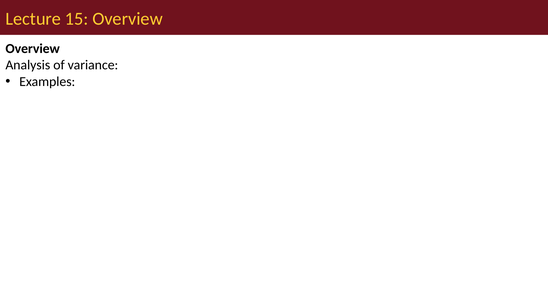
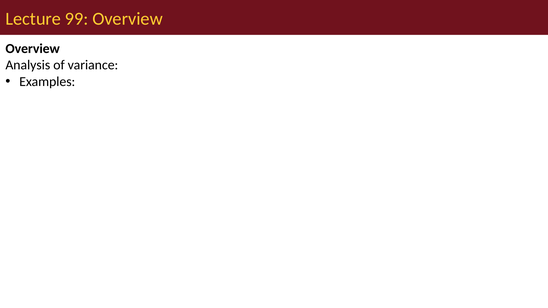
15: 15 -> 99
